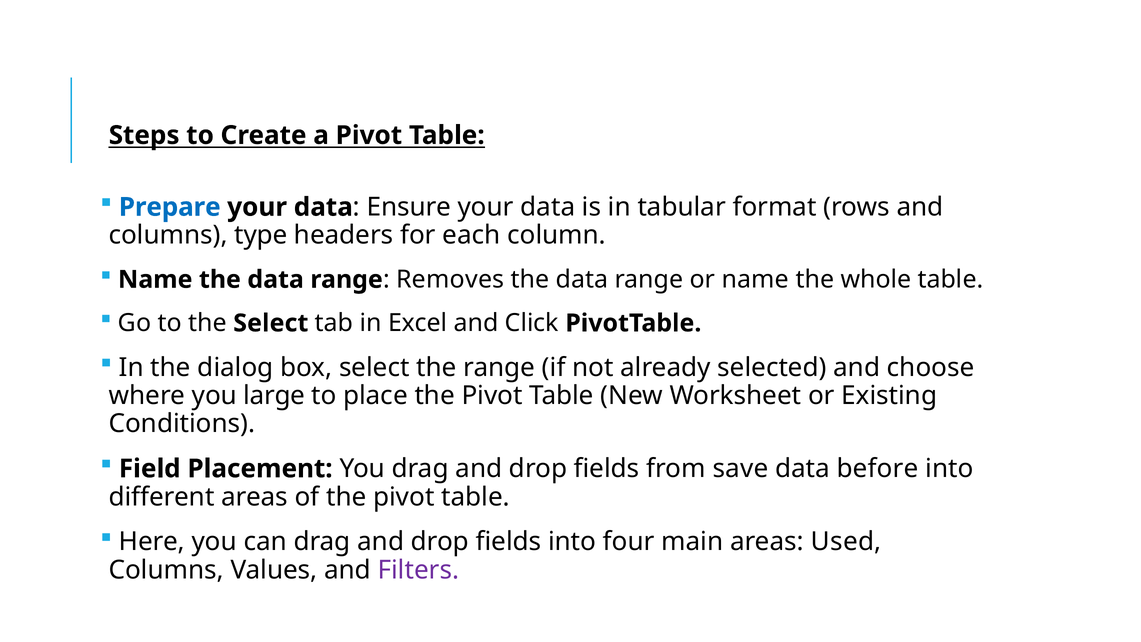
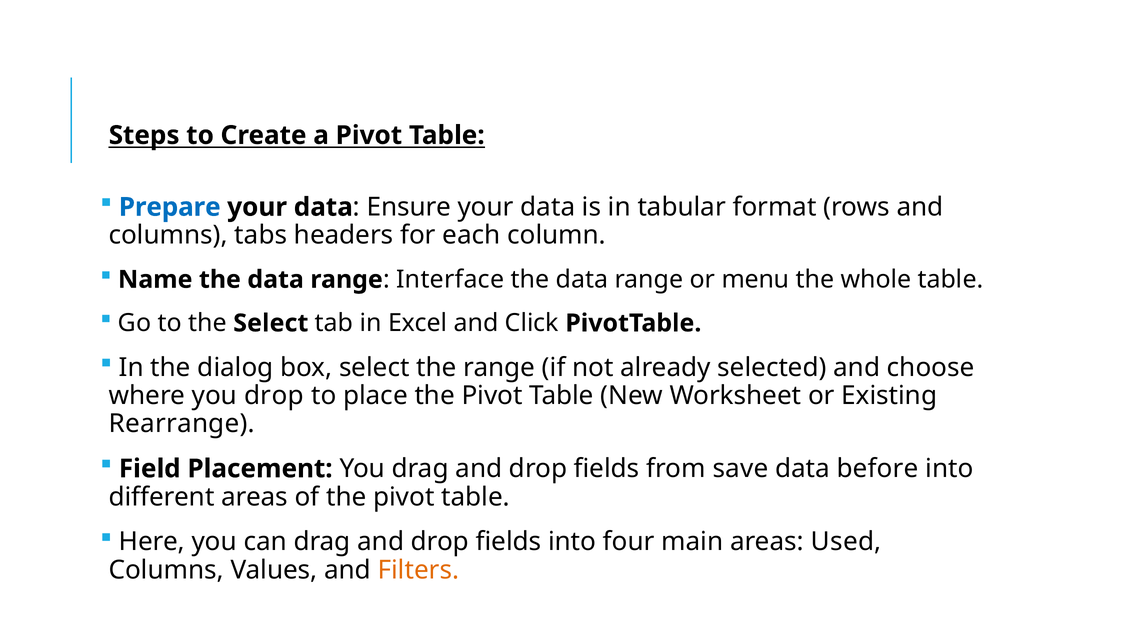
type: type -> tabs
Removes: Removes -> Interface
or name: name -> menu
you large: large -> drop
Conditions: Conditions -> Rearrange
Filters colour: purple -> orange
